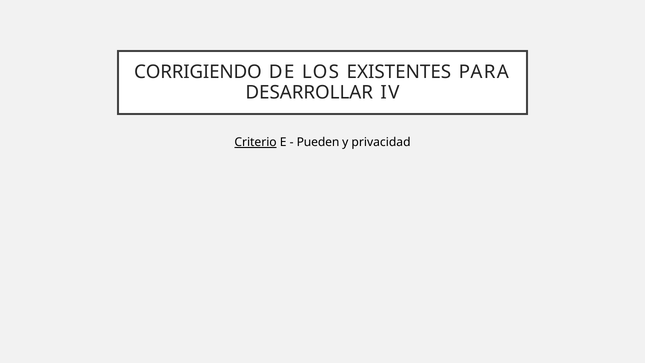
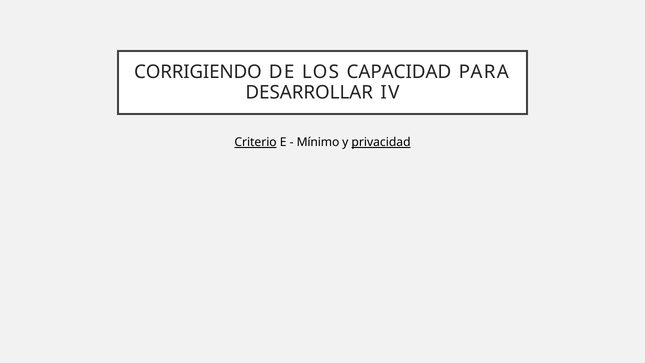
EXISTENTES: EXISTENTES -> CAPACIDAD
Pueden: Pueden -> Mínimo
privacidad underline: none -> present
